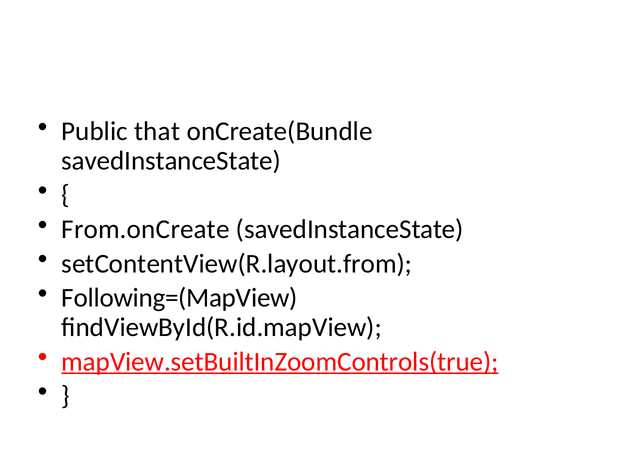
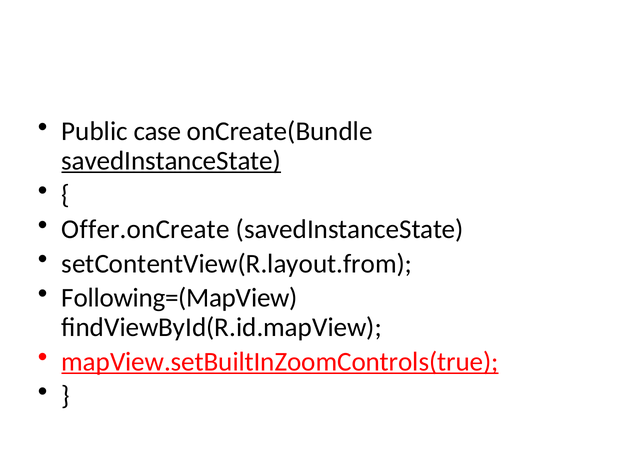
that: that -> case
savedInstanceState at (171, 161) underline: none -> present
From.onCreate: From.onCreate -> Offer.onCreate
